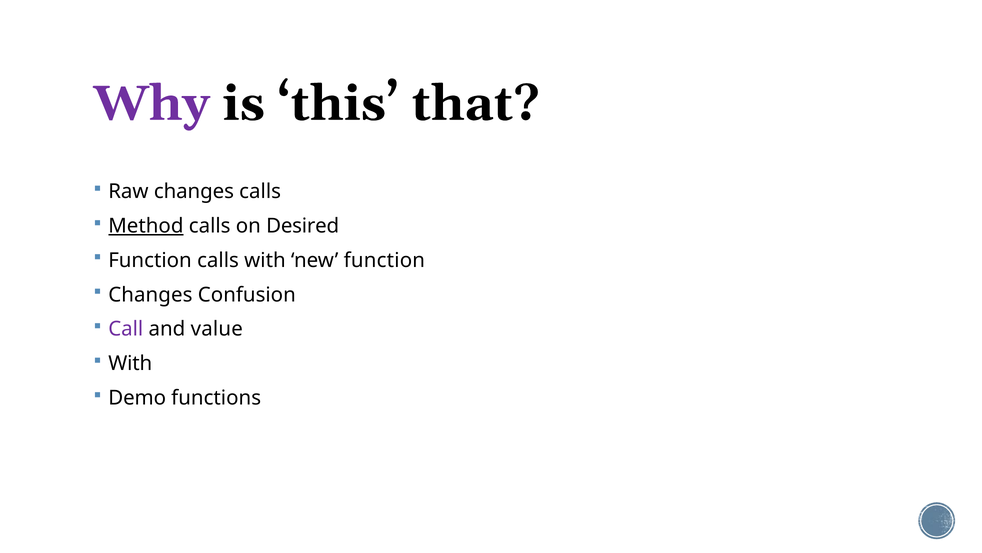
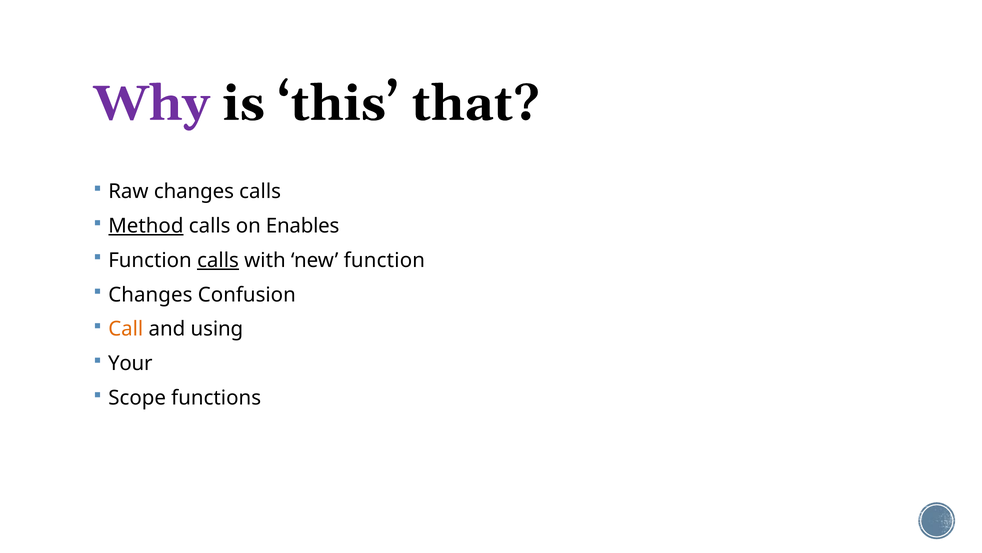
Desired: Desired -> Enables
calls at (218, 260) underline: none -> present
Call colour: purple -> orange
value: value -> using
With at (130, 363): With -> Your
Demo: Demo -> Scope
